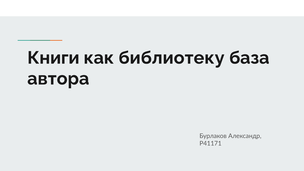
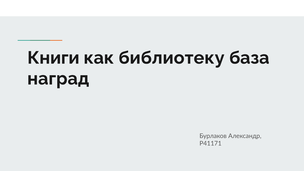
автора: автора -> наград
